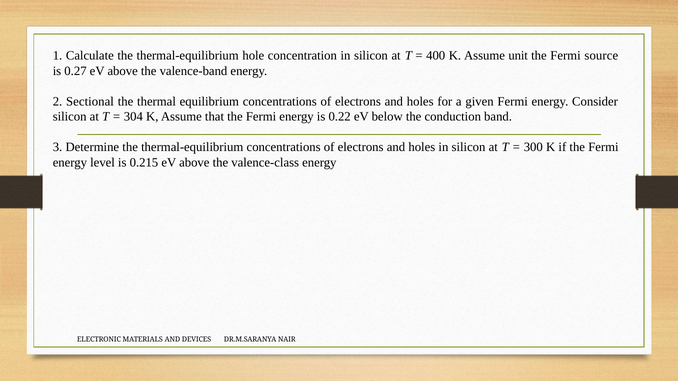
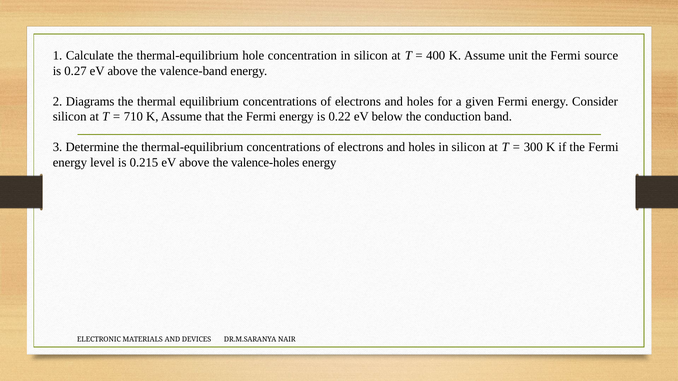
Sectional: Sectional -> Diagrams
304: 304 -> 710
valence-class: valence-class -> valence-holes
